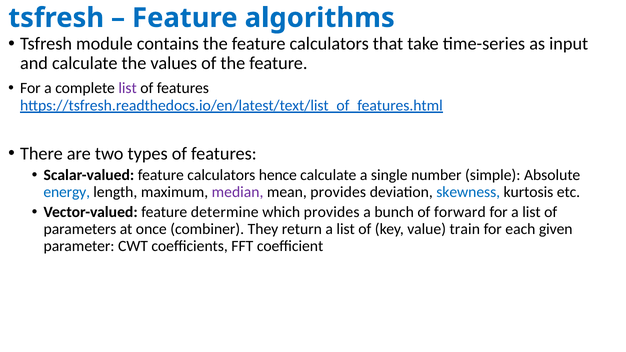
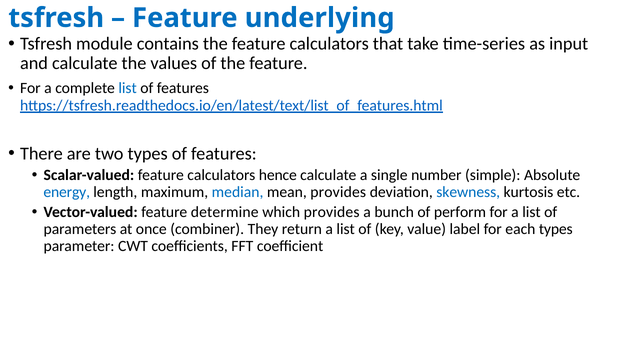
algorithms: algorithms -> underlying
list at (128, 88) colour: purple -> blue
median colour: purple -> blue
forward: forward -> perform
train: train -> label
each given: given -> types
